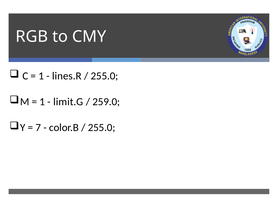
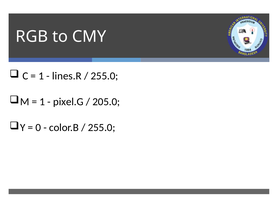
limit.G: limit.G -> pixel.G
259.0: 259.0 -> 205.0
7: 7 -> 0
